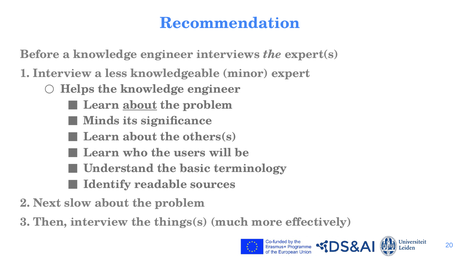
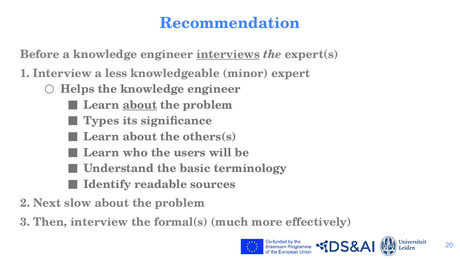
interviews underline: none -> present
Minds: Minds -> Types
things(s: things(s -> formal(s
